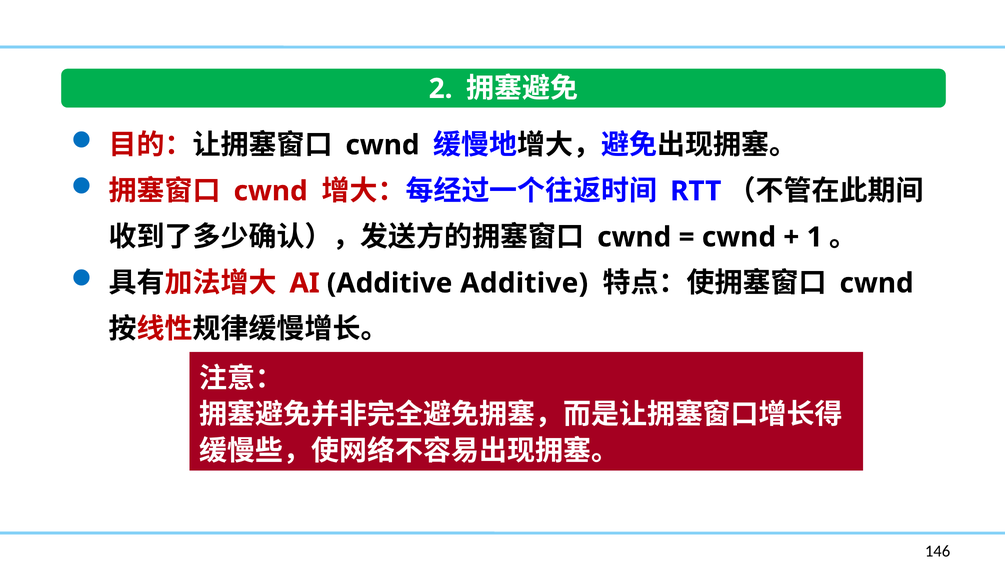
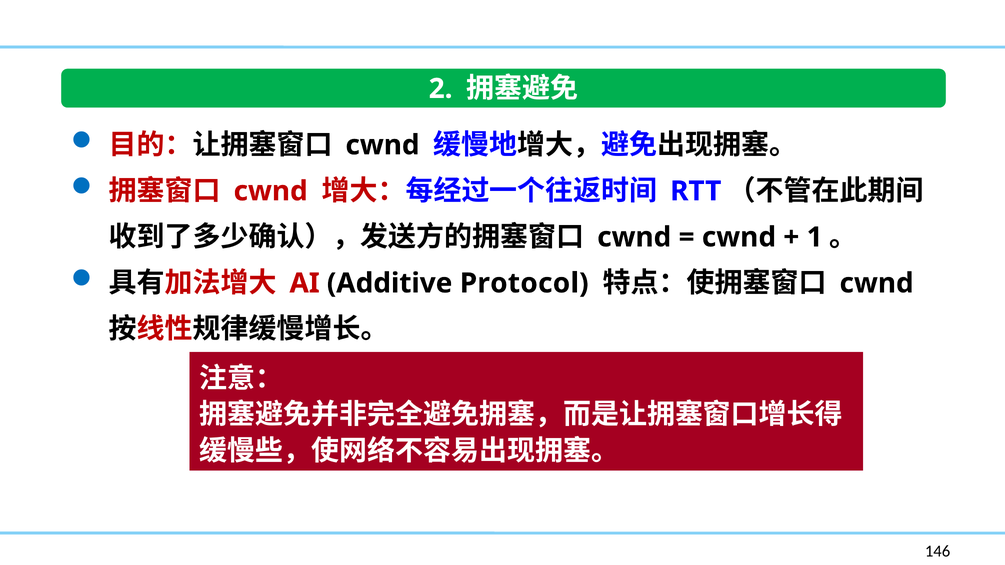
Additive Additive: Additive -> Protocol
